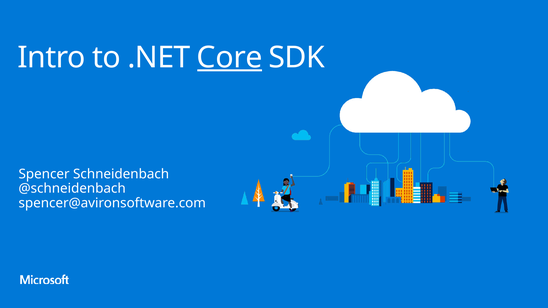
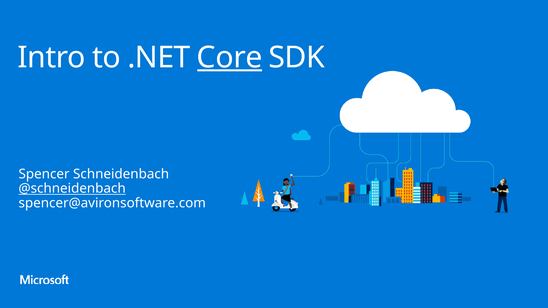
@schneidenbach underline: none -> present
